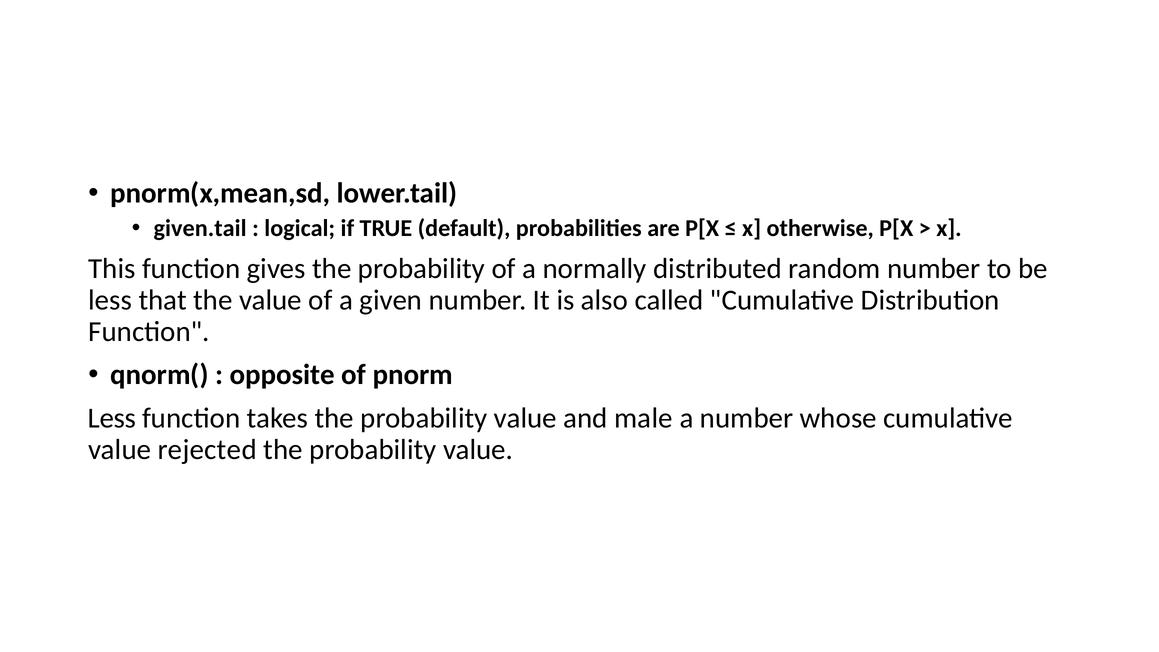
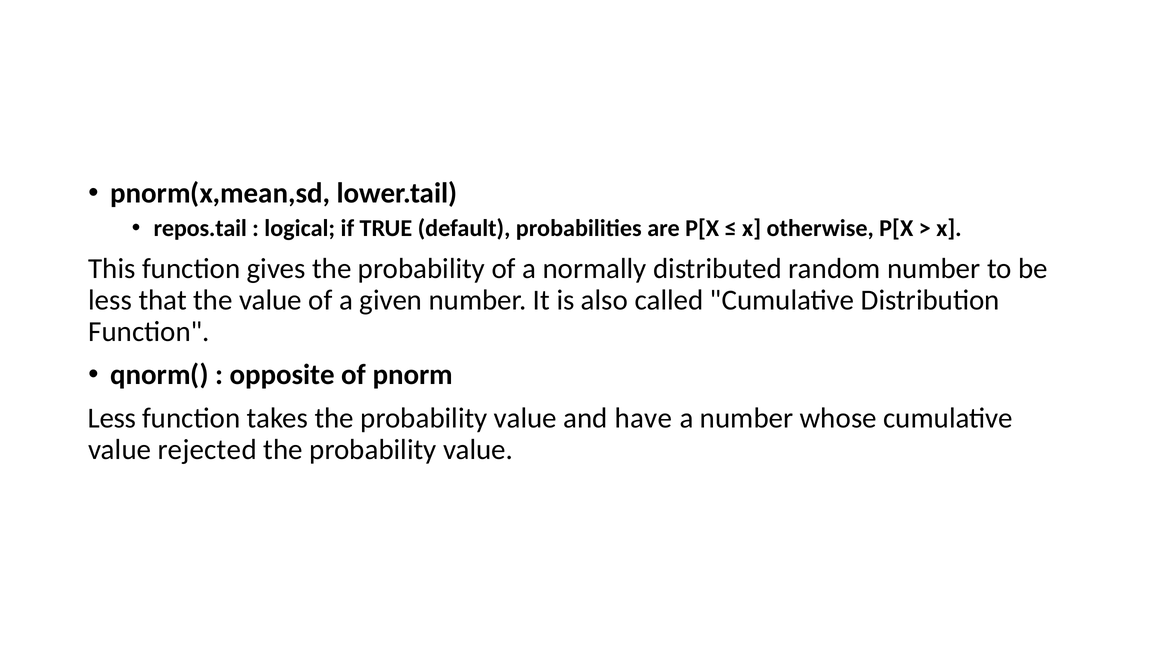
given.tail: given.tail -> repos.tail
male: male -> have
